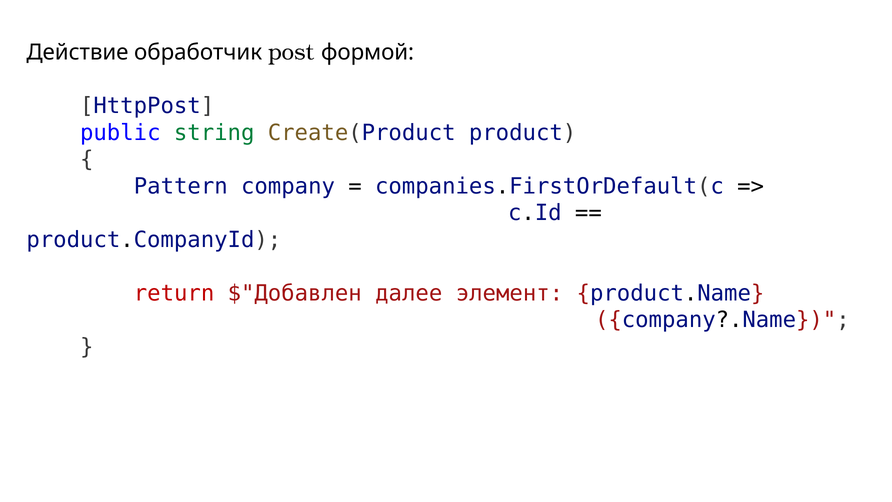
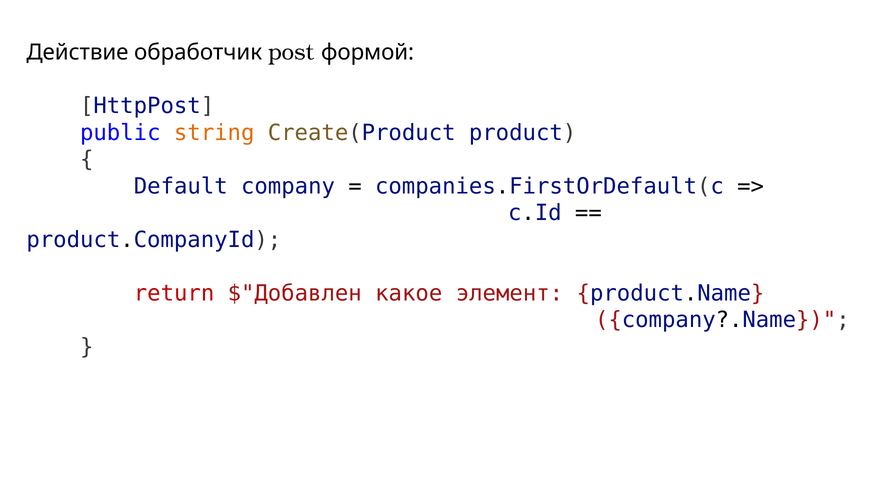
string colour: green -> orange
Pattern: Pattern -> Default
далее: далее -> какое
